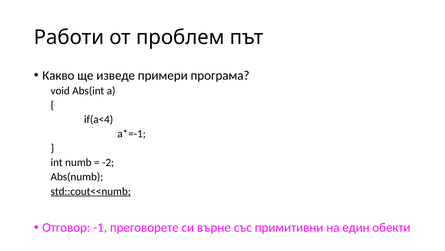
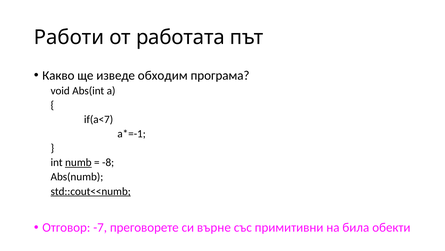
проблем: проблем -> работата
примери: примери -> обходим
if(a<4: if(a<4 -> if(a<7
numb underline: none -> present
-2: -2 -> -8
-1: -1 -> -7
един: един -> била
